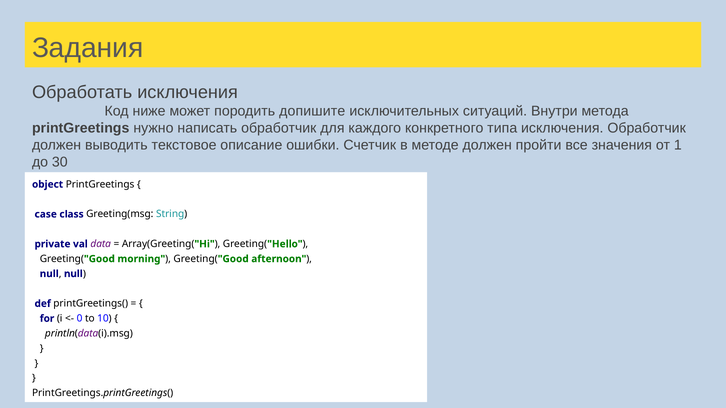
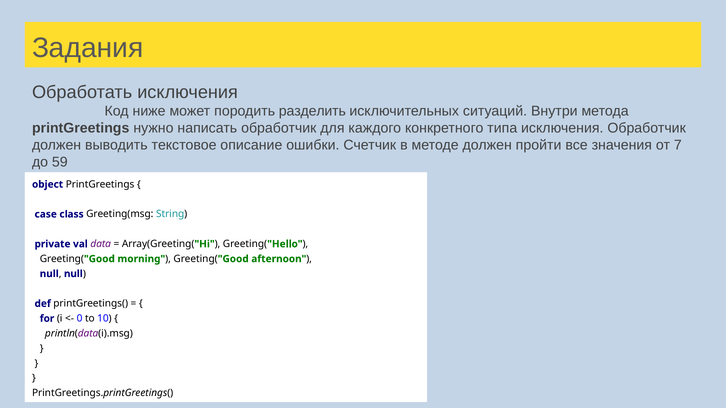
допишите: допишите -> разделить
1: 1 -> 7
30: 30 -> 59
